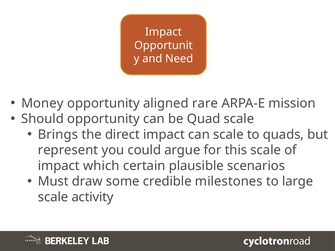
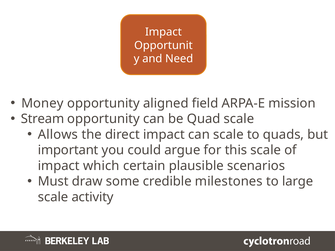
rare: rare -> field
Should: Should -> Stream
Brings: Brings -> Allows
represent: represent -> important
